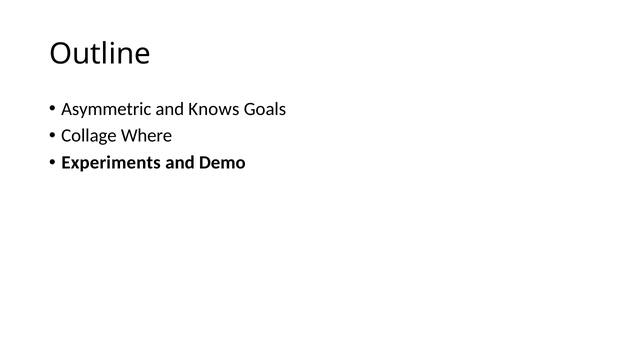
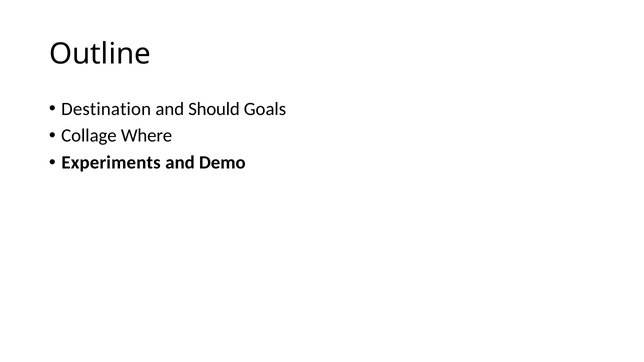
Asymmetric: Asymmetric -> Destination
Knows: Knows -> Should
